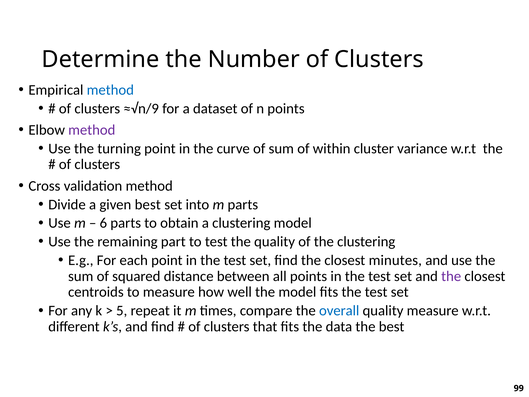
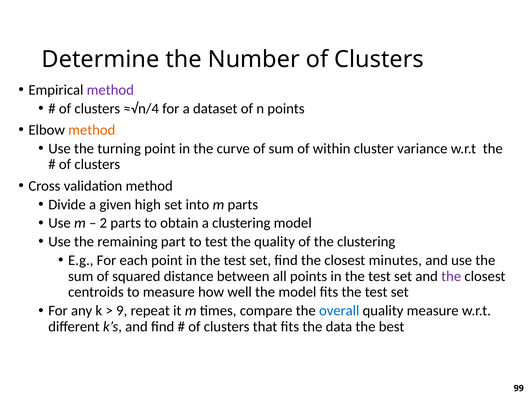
method at (110, 90) colour: blue -> purple
≈√n/9: ≈√n/9 -> ≈√n/4
method at (92, 130) colour: purple -> orange
given best: best -> high
6: 6 -> 2
5: 5 -> 9
